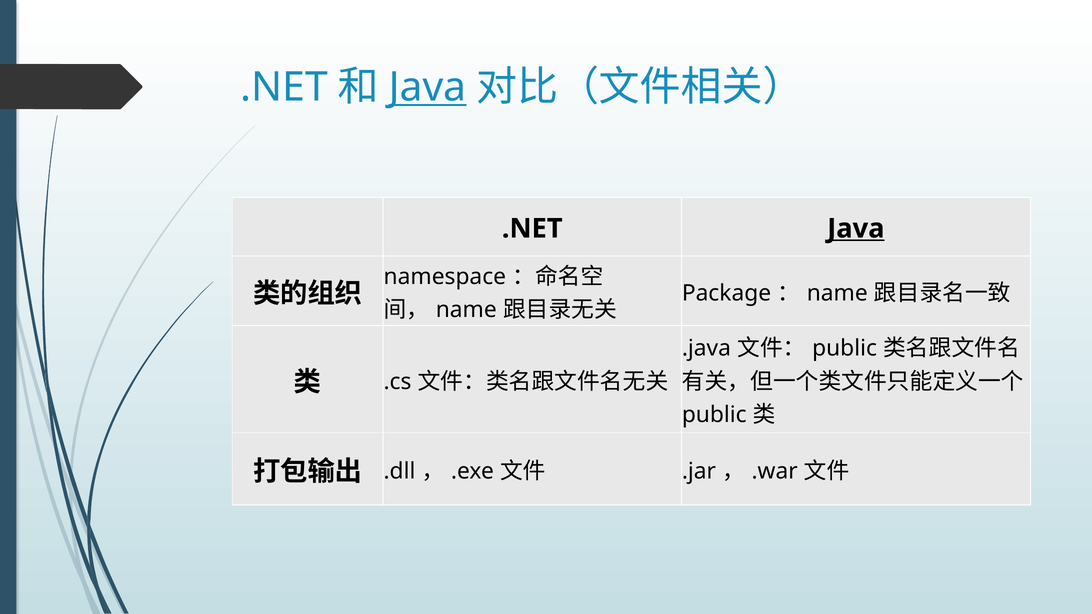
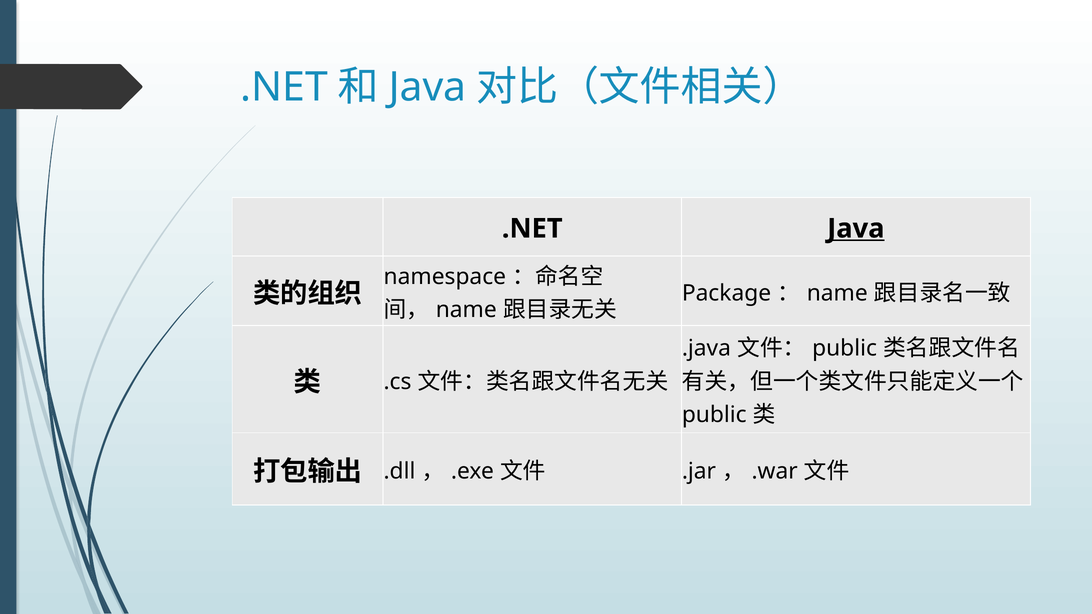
Java at (427, 87) underline: present -> none
